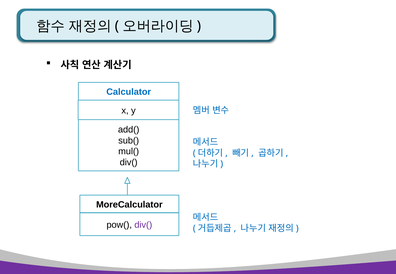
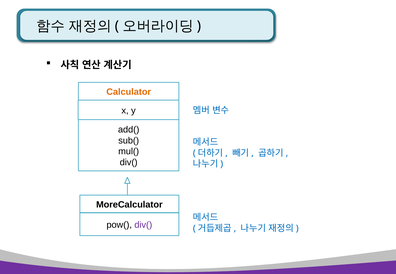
Calculator colour: blue -> orange
